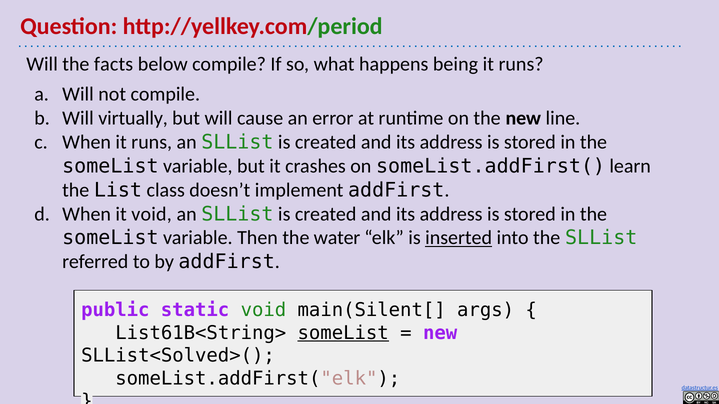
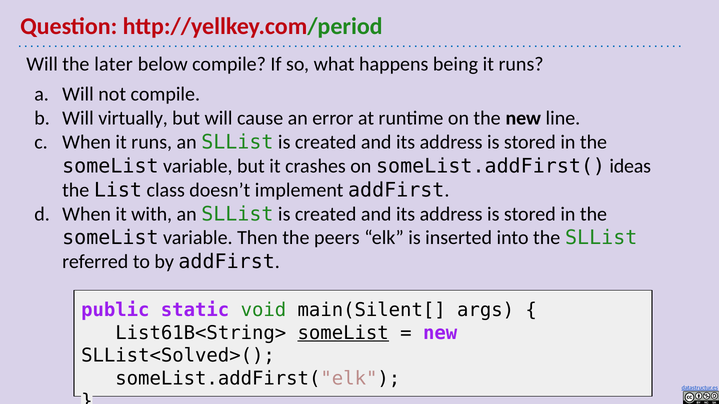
facts: facts -> later
learn: learn -> ideas
it void: void -> with
water: water -> peers
inserted underline: present -> none
